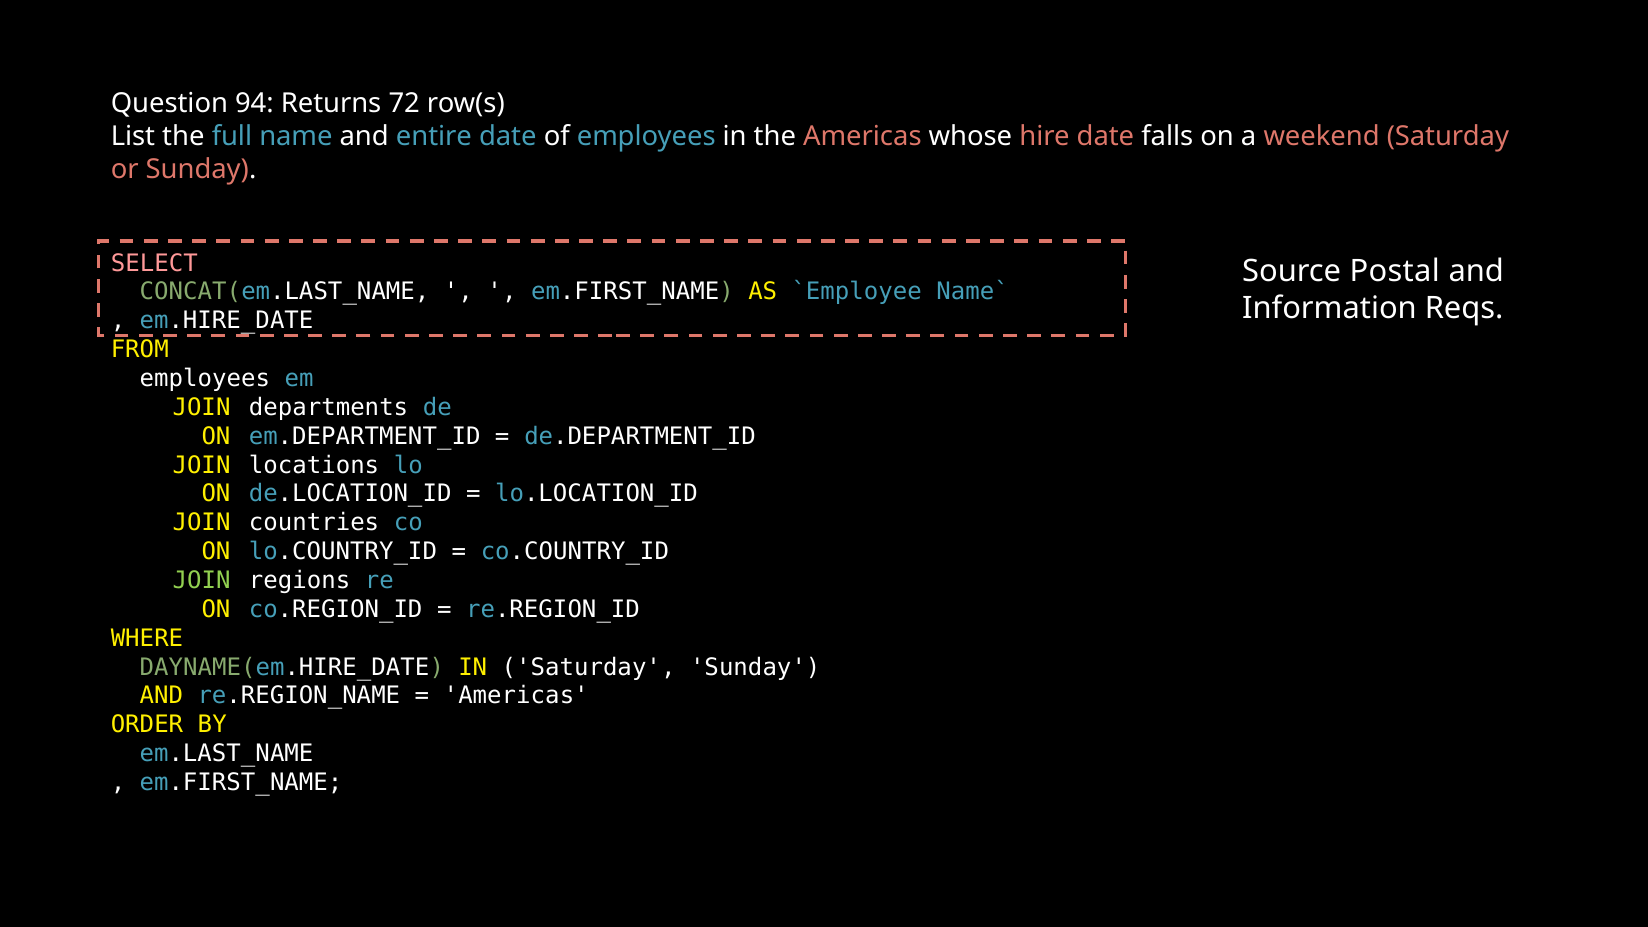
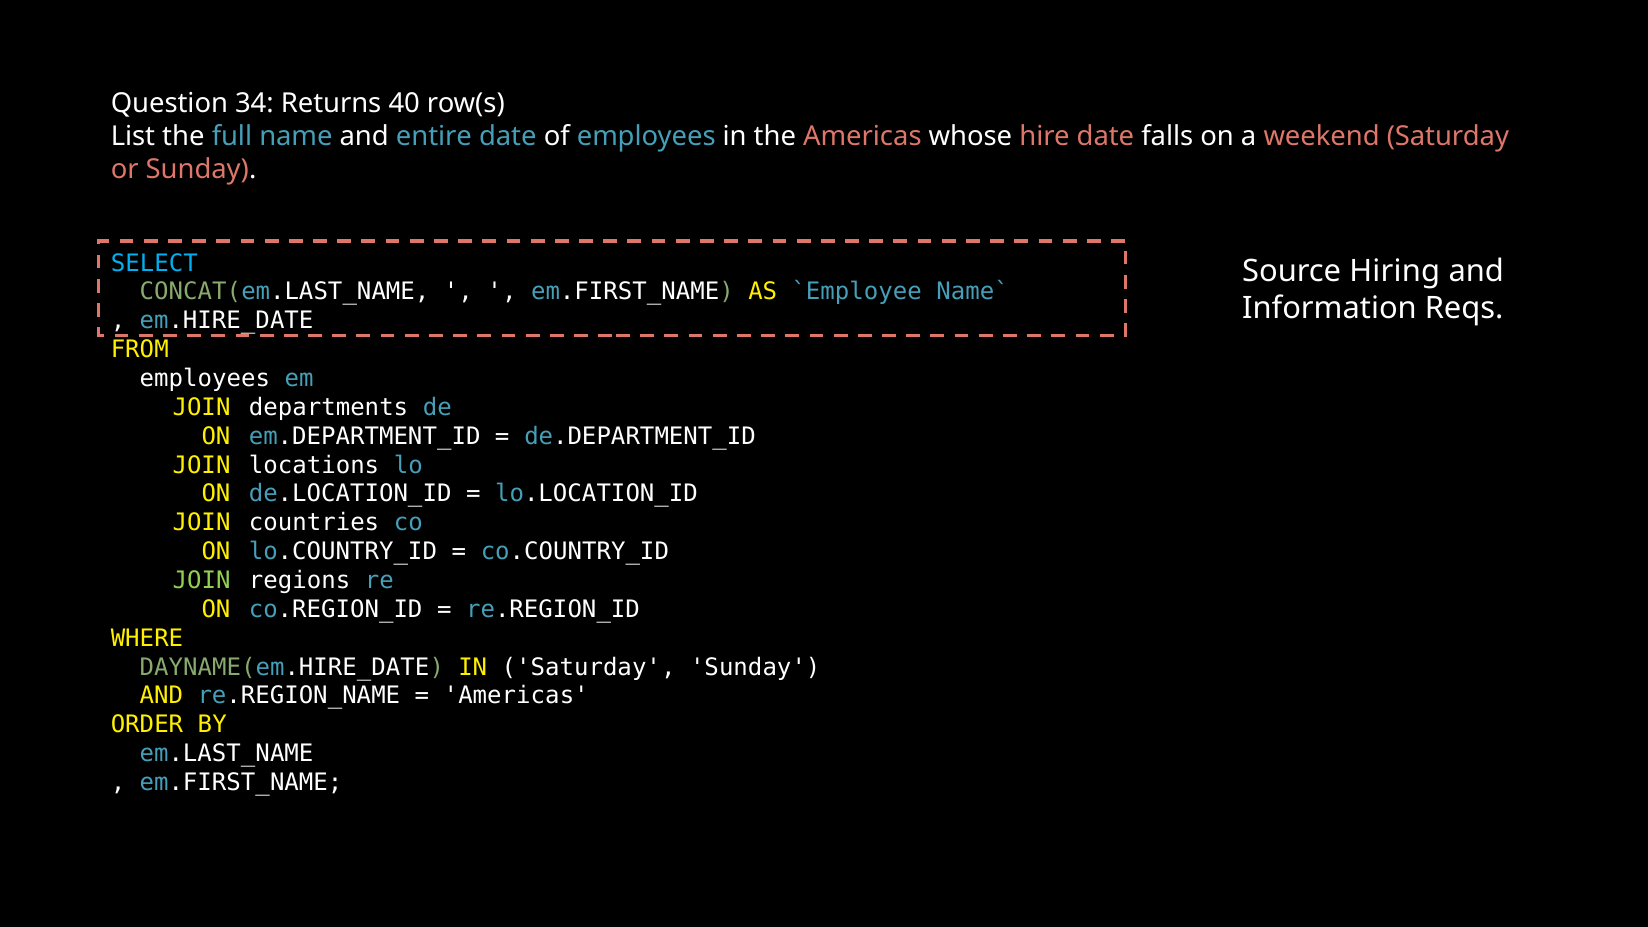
94: 94 -> 34
72: 72 -> 40
SELECT colour: pink -> light blue
Postal: Postal -> Hiring
